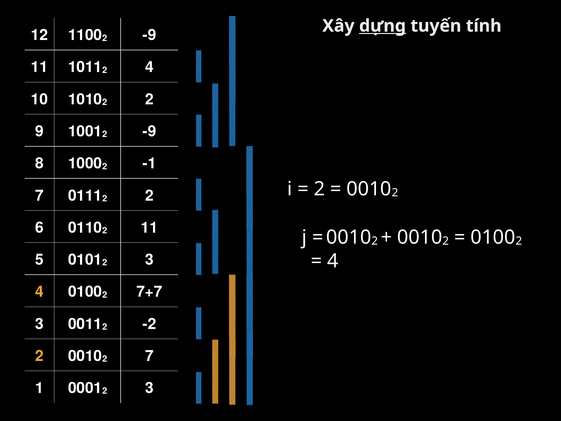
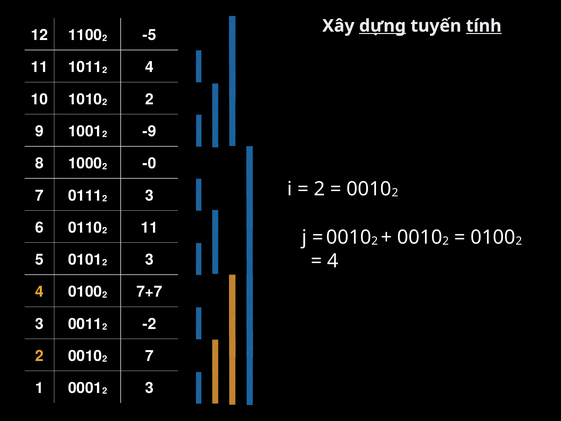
tính underline: none -> present
-9 at (149, 35): -9 -> -5
-1: -1 -> -0
2 at (149, 195): 2 -> 3
